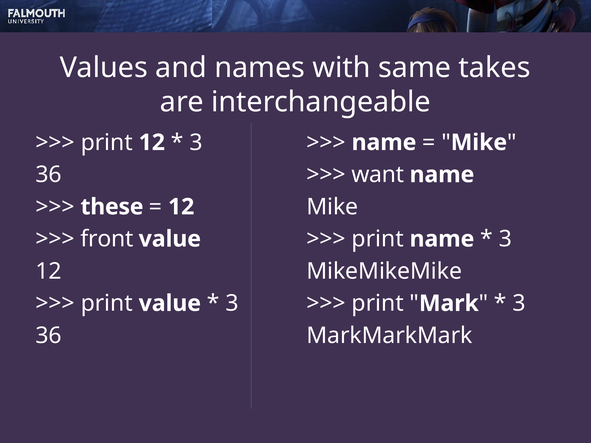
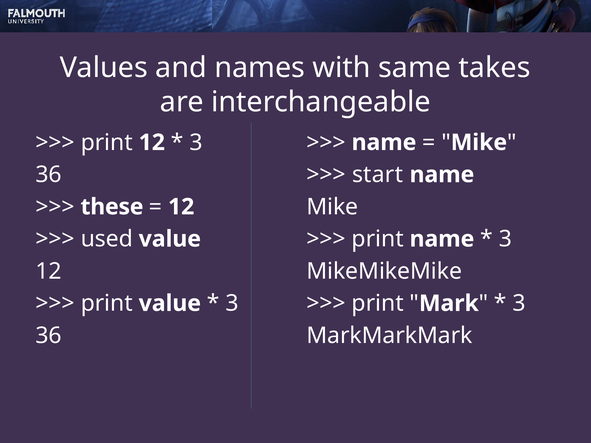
want: want -> start
front: front -> used
